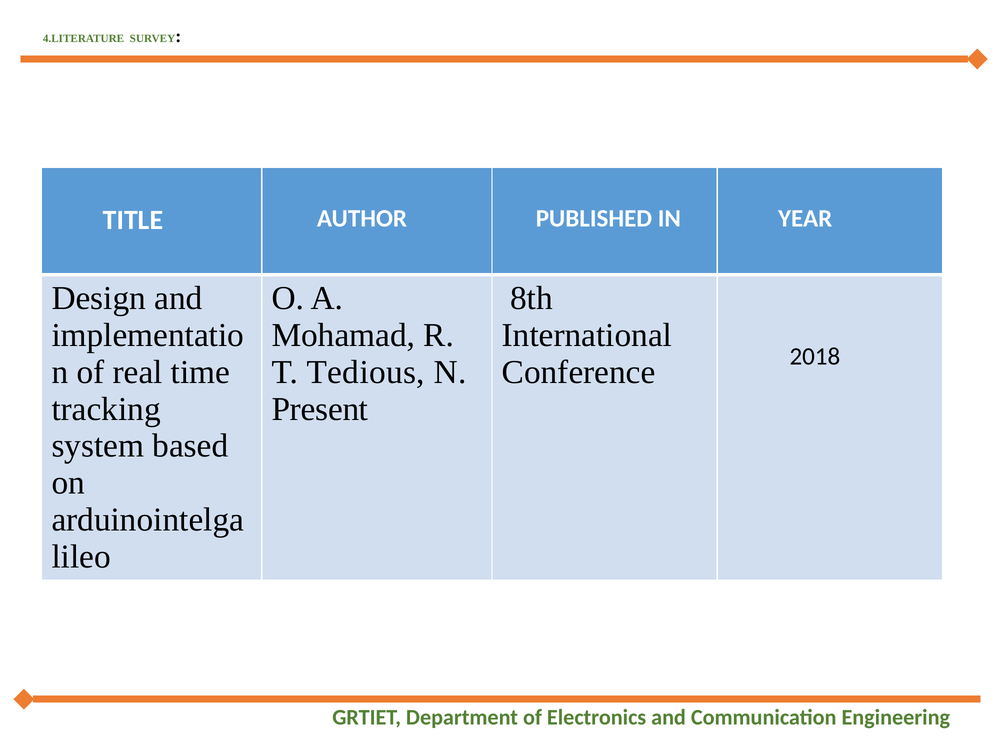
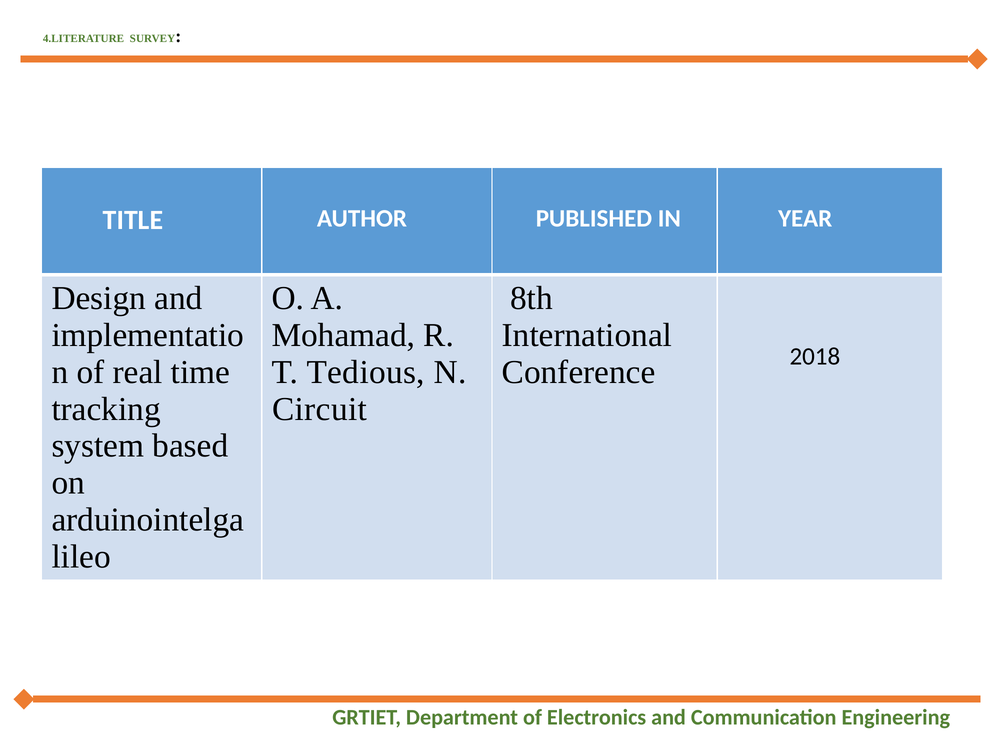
Present: Present -> Circuit
